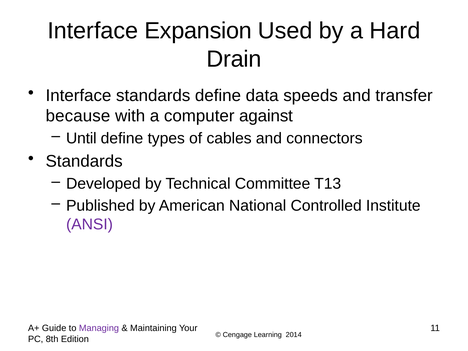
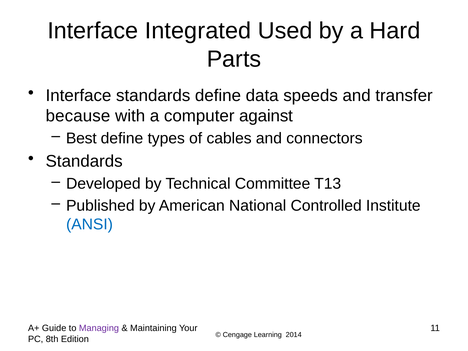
Expansion: Expansion -> Integrated
Drain: Drain -> Parts
Until: Until -> Best
ANSI colour: purple -> blue
